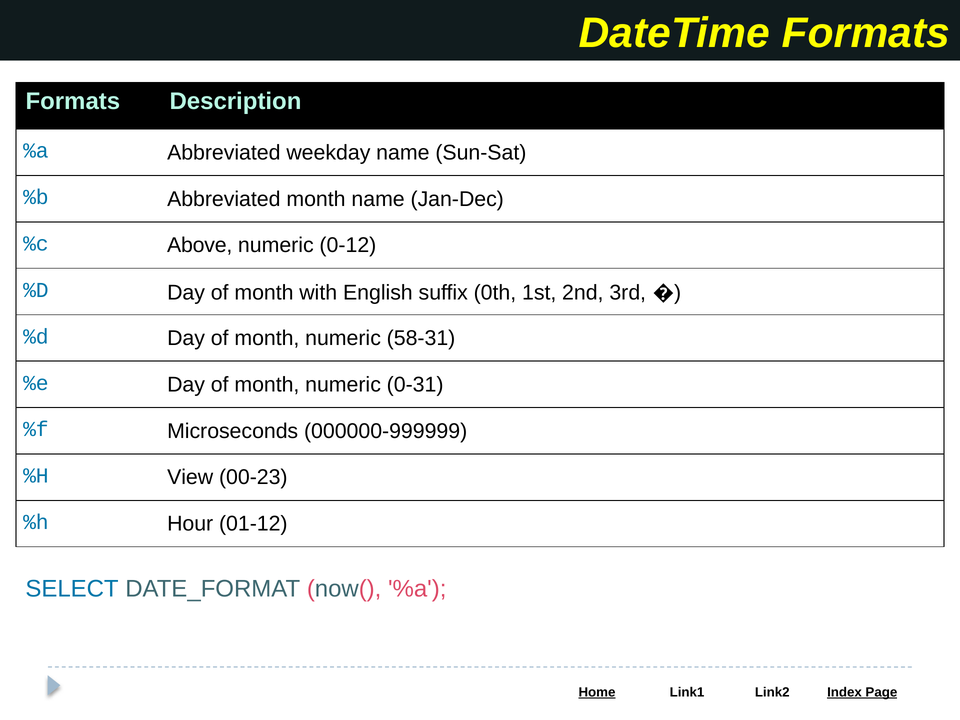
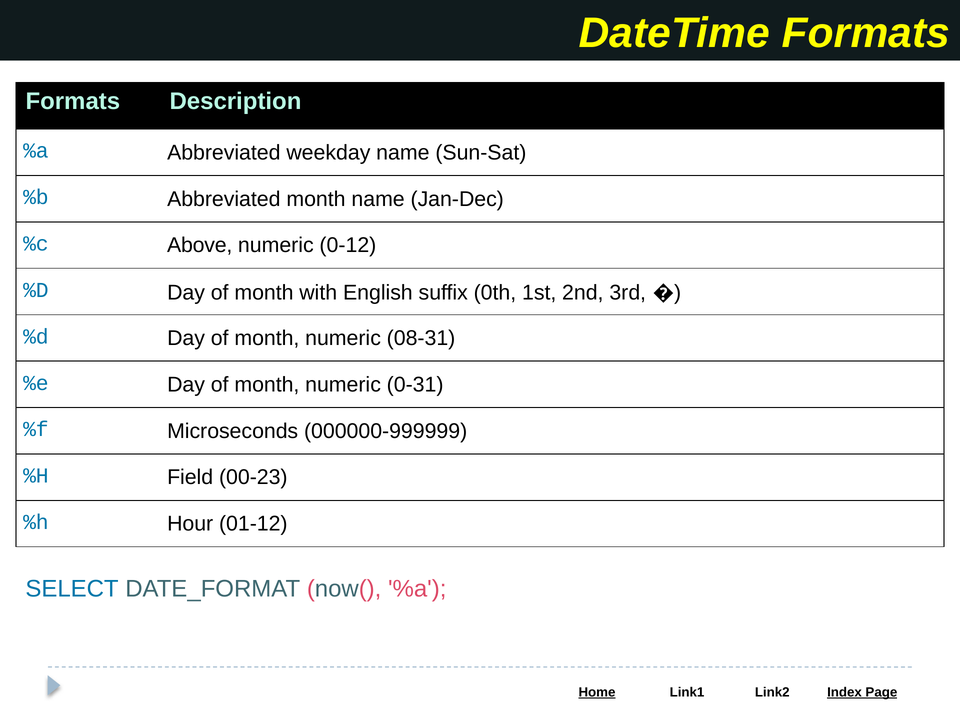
58-31: 58-31 -> 08-31
View: View -> Field
